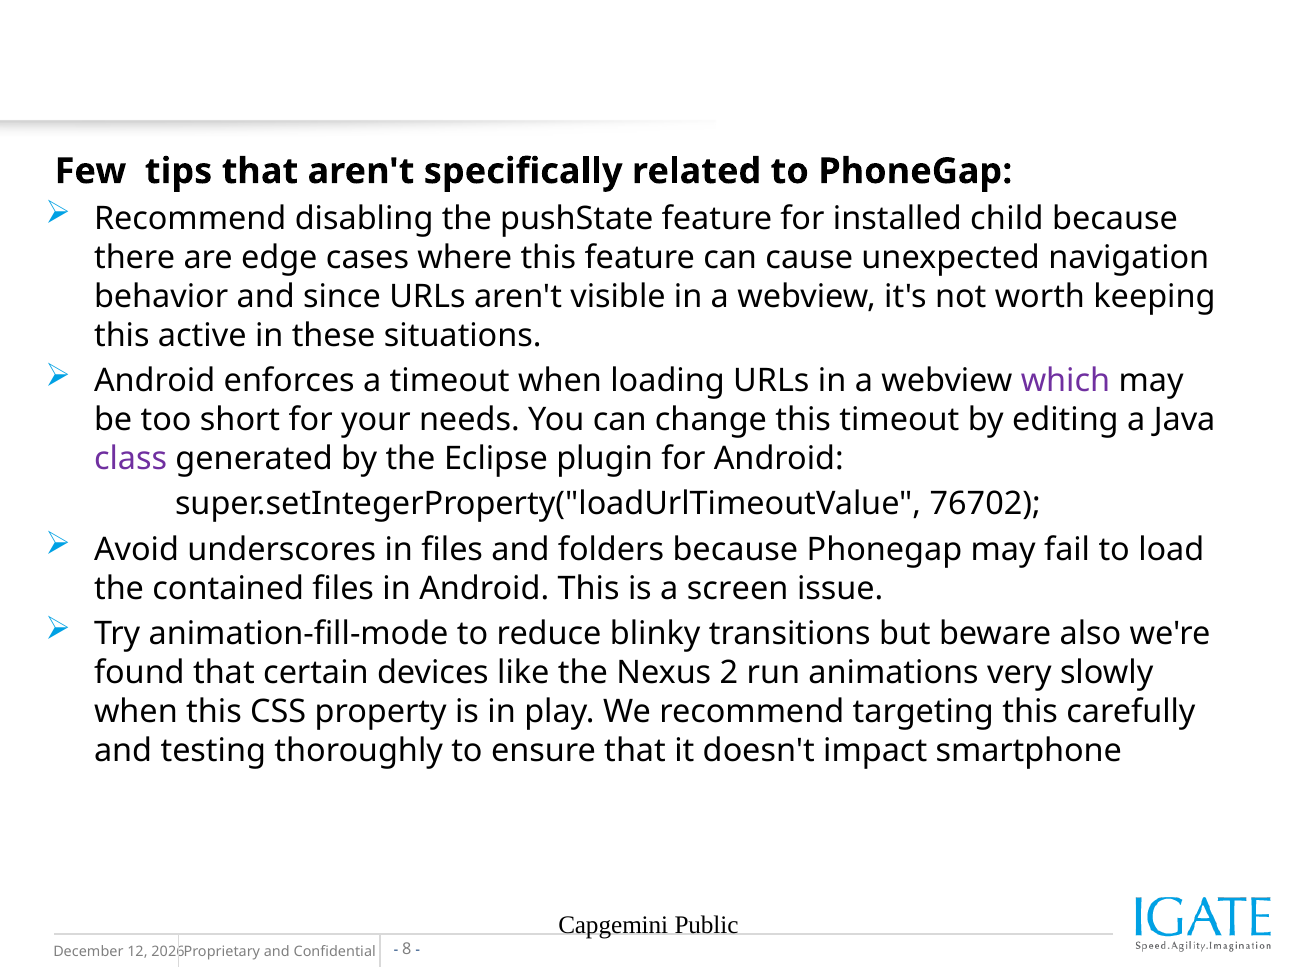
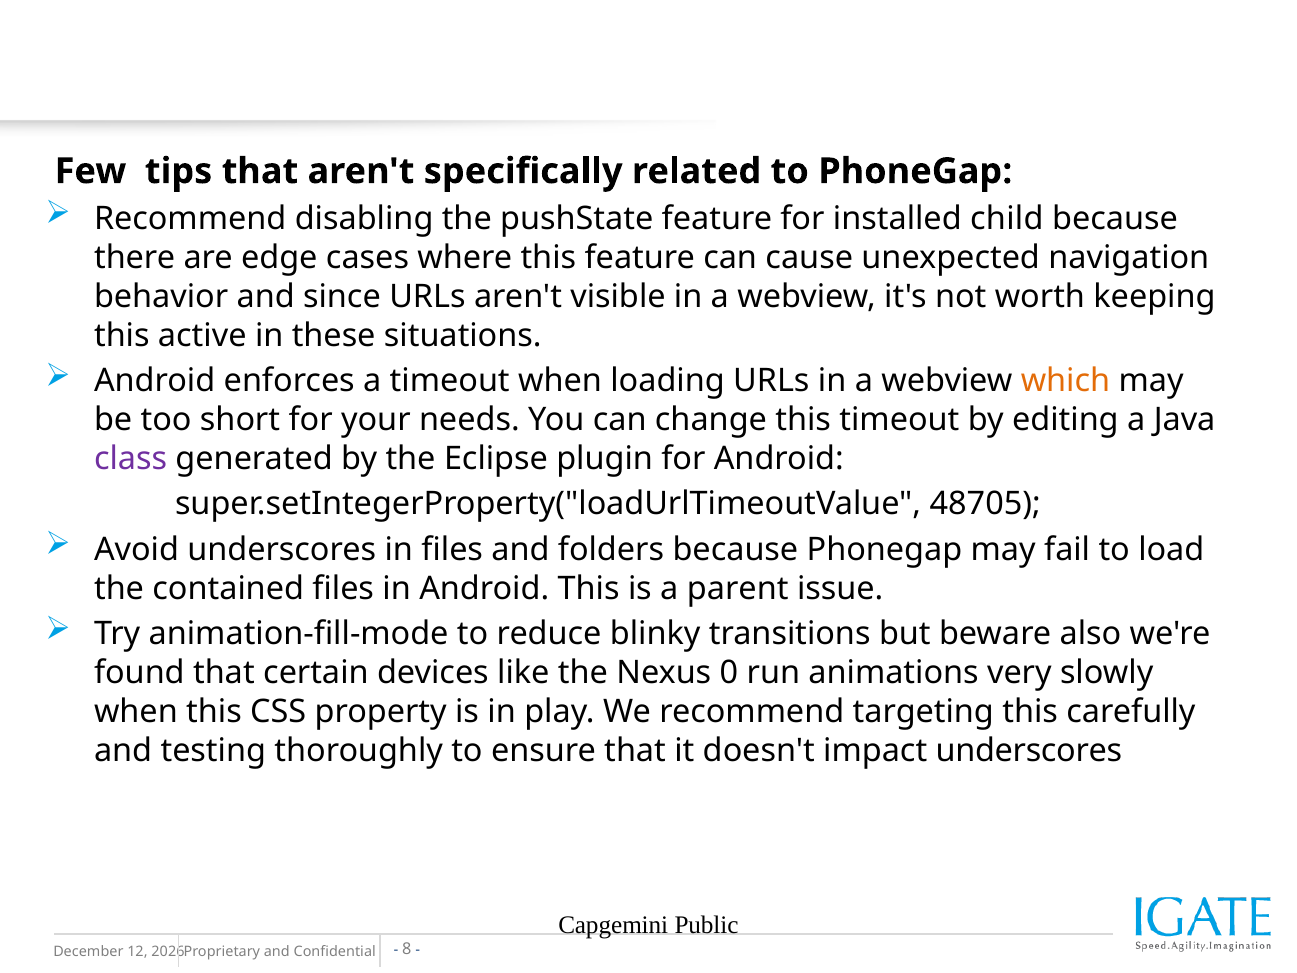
which colour: purple -> orange
76702: 76702 -> 48705
screen: screen -> parent
2: 2 -> 0
impact smartphone: smartphone -> underscores
